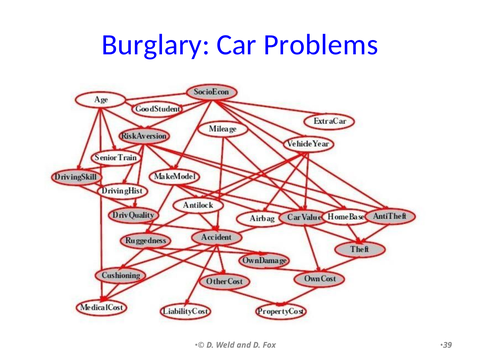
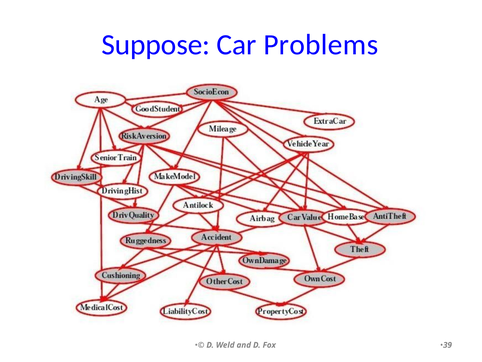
Burglary: Burglary -> Suppose
